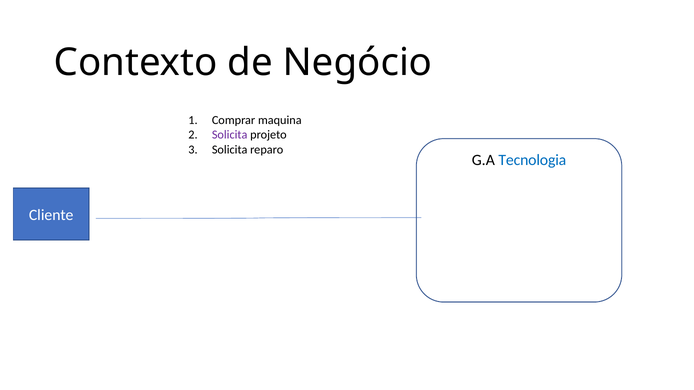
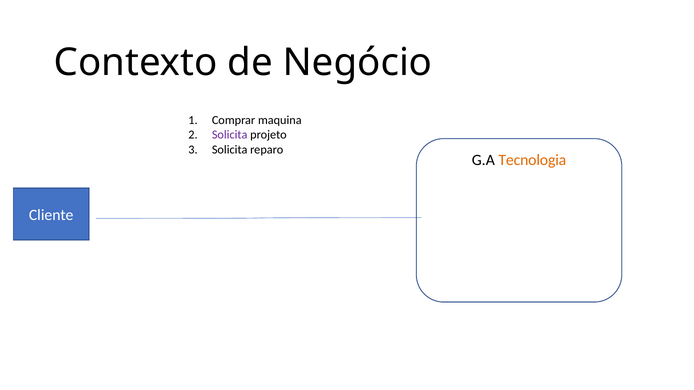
Tecnologia colour: blue -> orange
